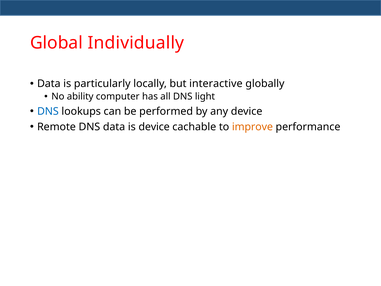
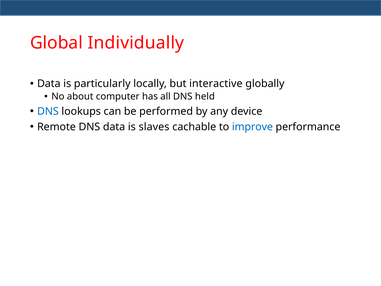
ability: ability -> about
light: light -> held
is device: device -> slaves
improve colour: orange -> blue
